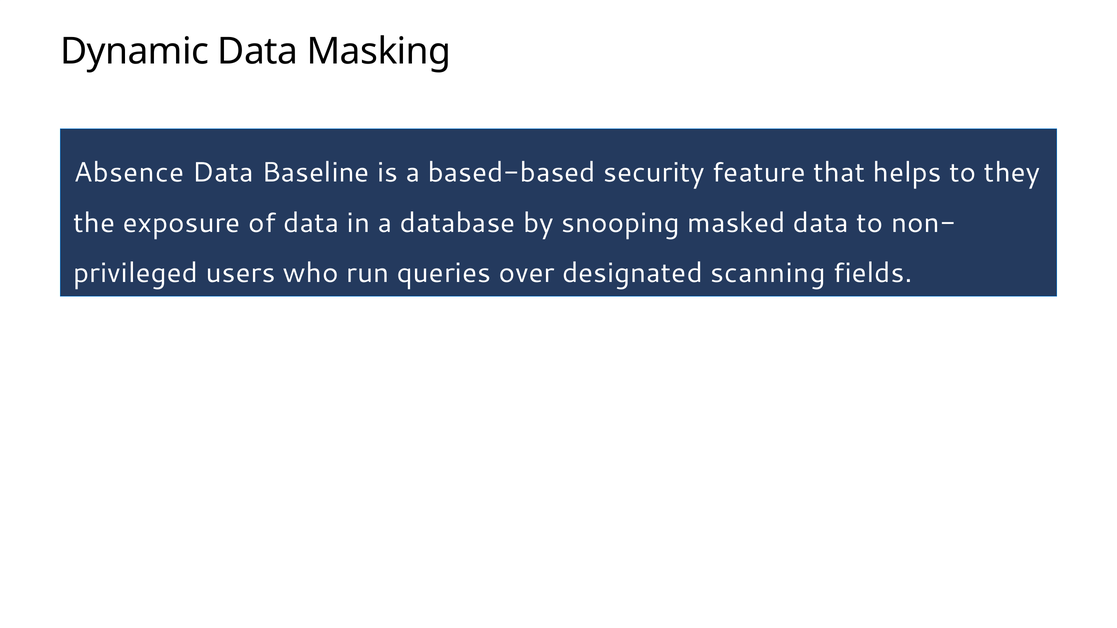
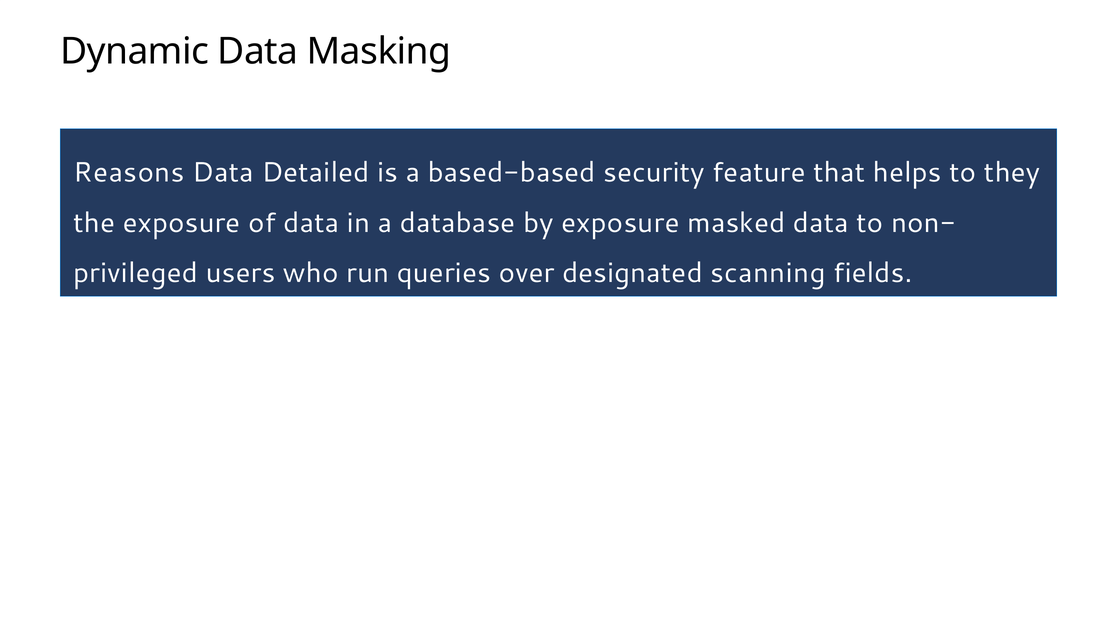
Absence: Absence -> Reasons
Baseline: Baseline -> Detailed
by snooping: snooping -> exposure
